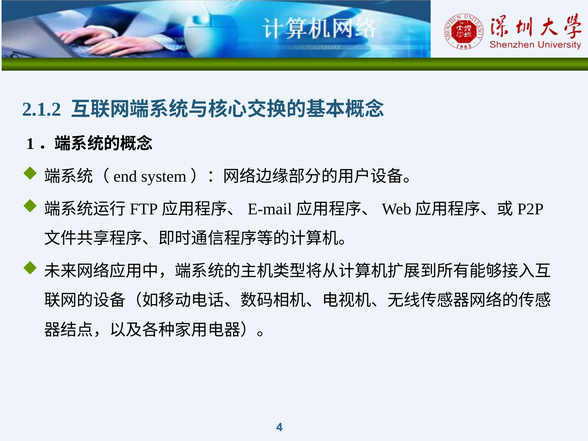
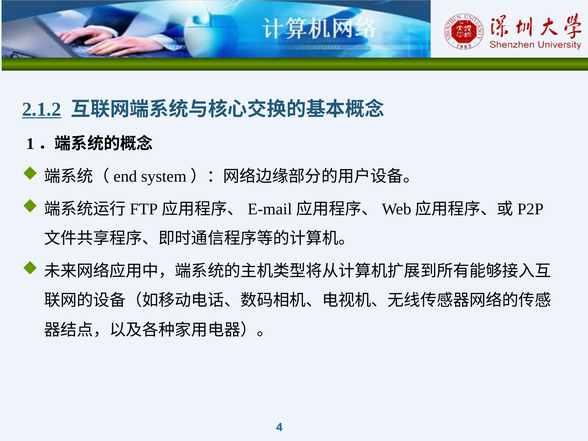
2.1.2 underline: none -> present
